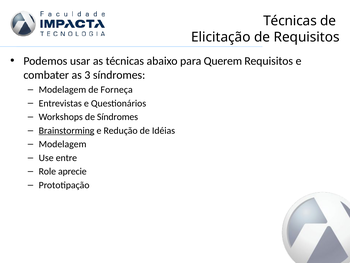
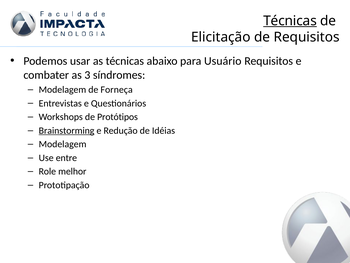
Técnicas at (290, 21) underline: none -> present
Querem: Querem -> Usuário
de Síndromes: Síndromes -> Protótipos
aprecie: aprecie -> melhor
